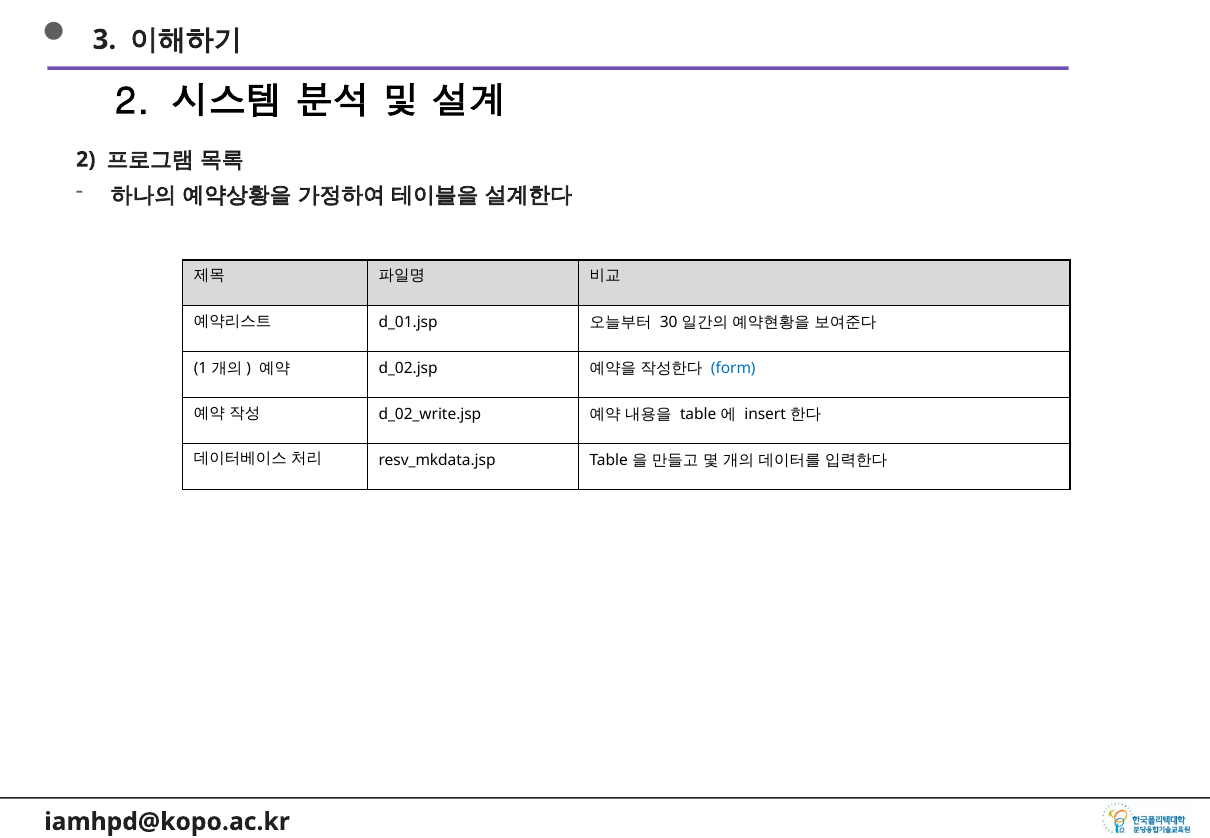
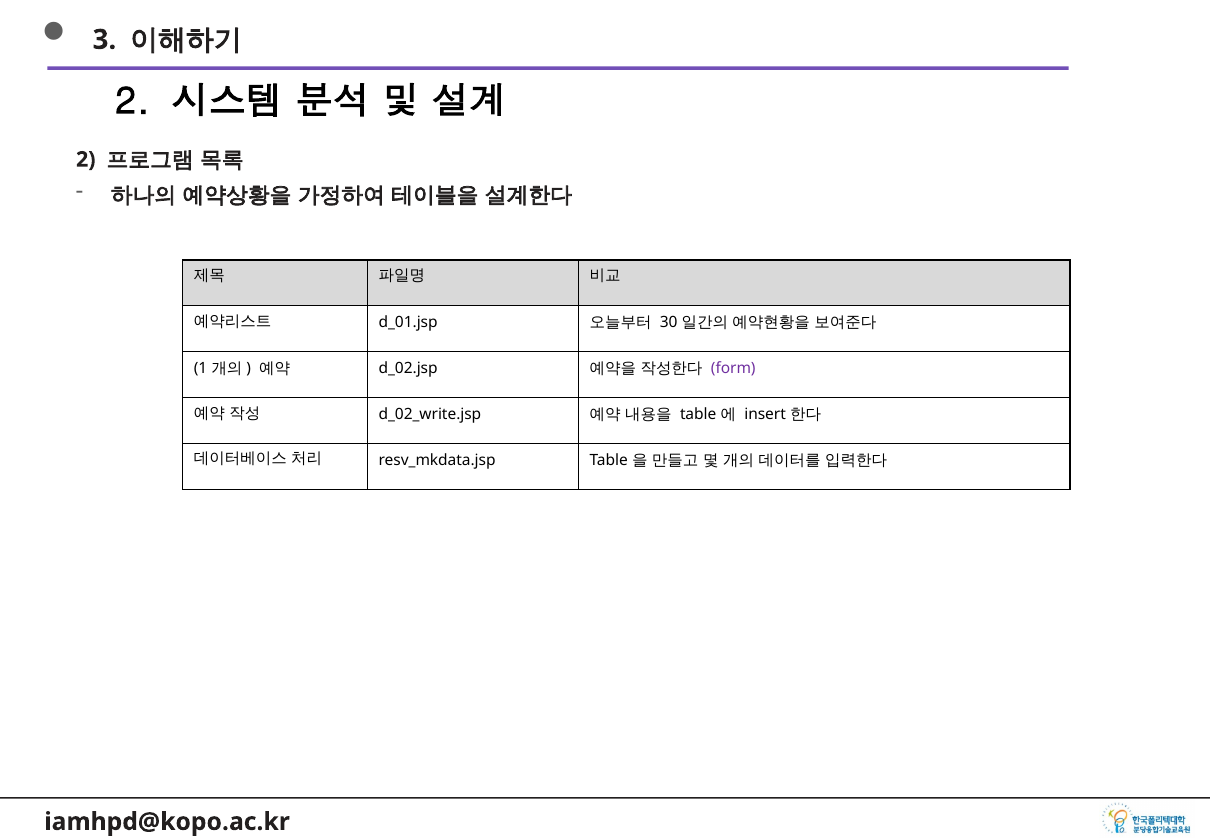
form colour: blue -> purple
